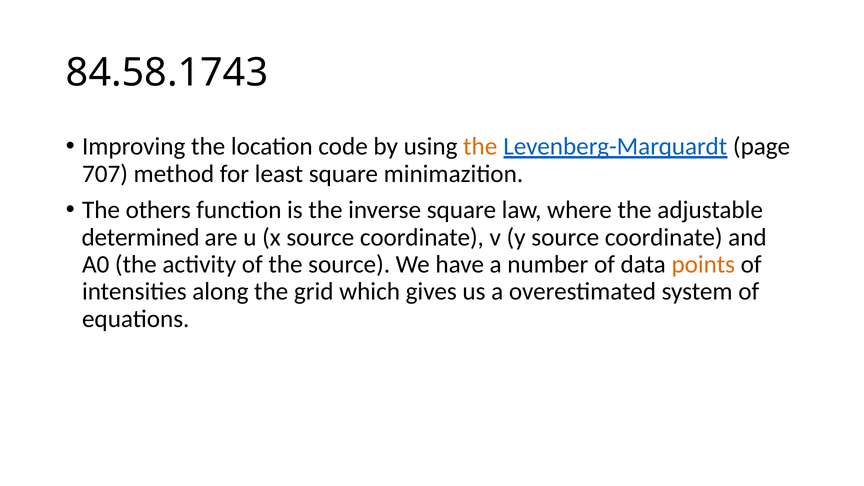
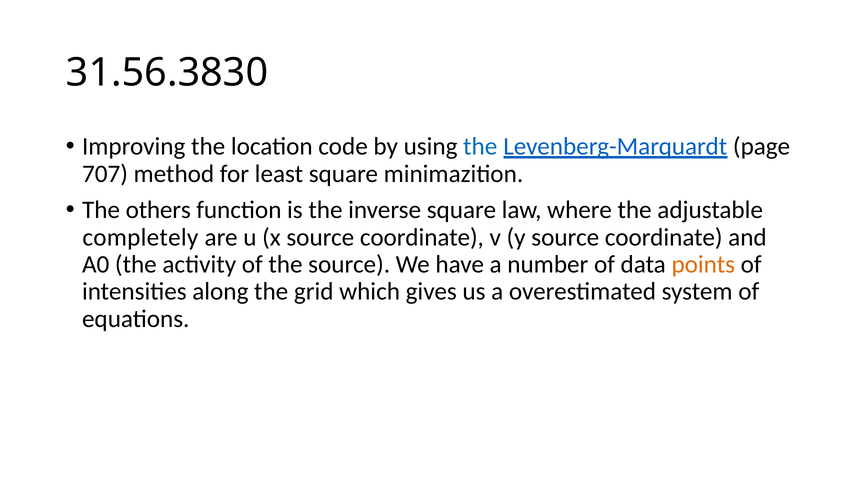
84.58.1743: 84.58.1743 -> 31.56.3830
the at (480, 146) colour: orange -> blue
determined: determined -> completely
